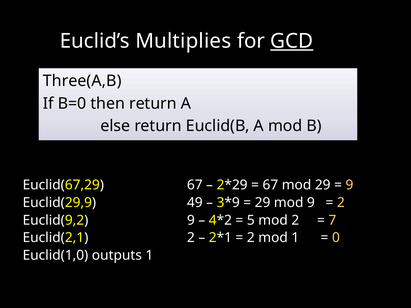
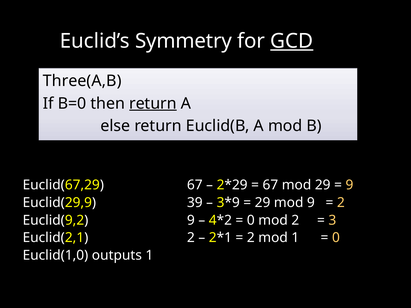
Multiplies: Multiplies -> Symmetry
return at (153, 103) underline: none -> present
49: 49 -> 39
5 at (251, 220): 5 -> 0
7: 7 -> 3
